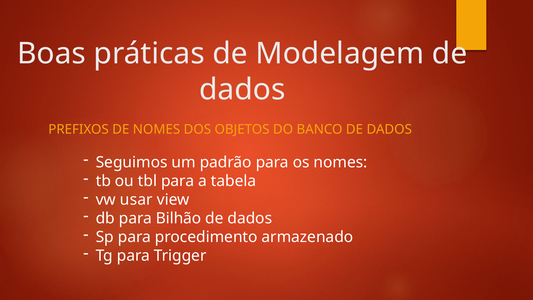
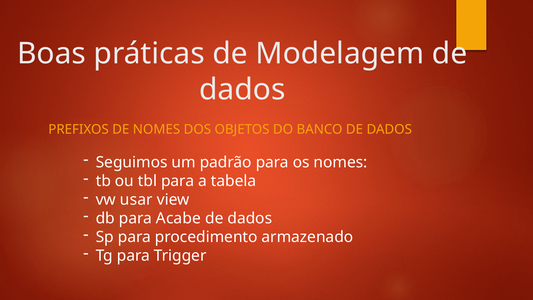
Bilhão: Bilhão -> Acabe
